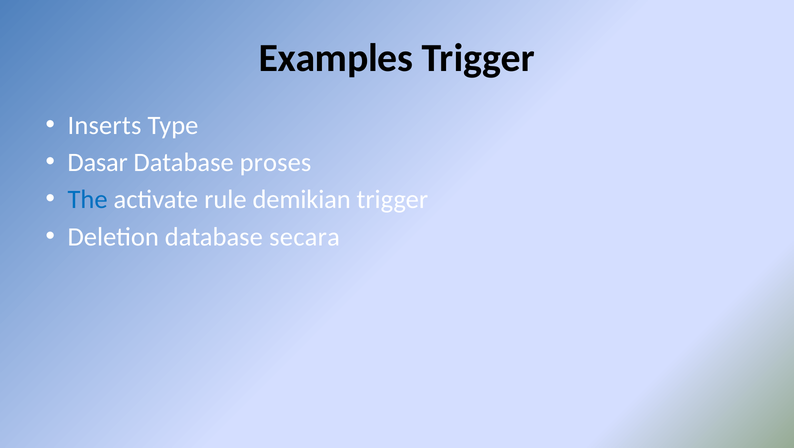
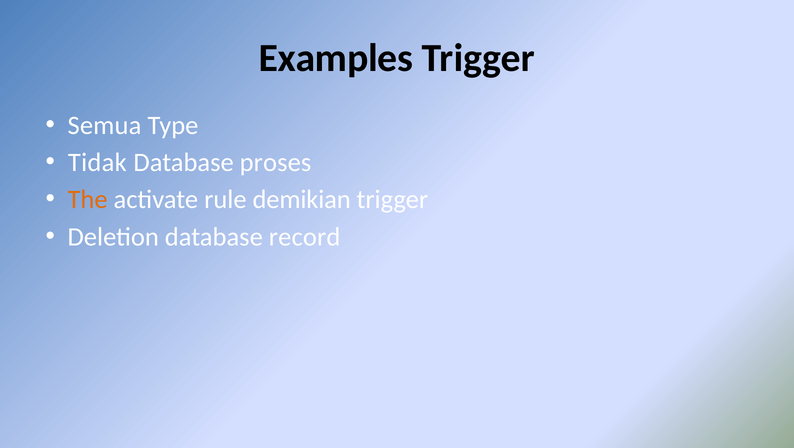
Inserts: Inserts -> Semua
Dasar: Dasar -> Tidak
The colour: blue -> orange
secara: secara -> record
